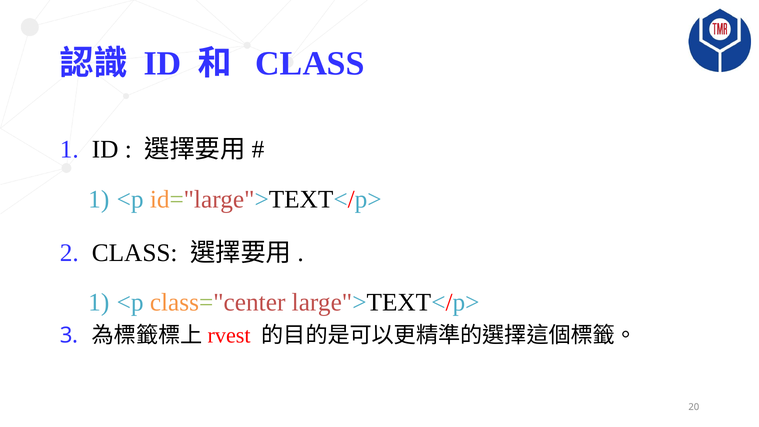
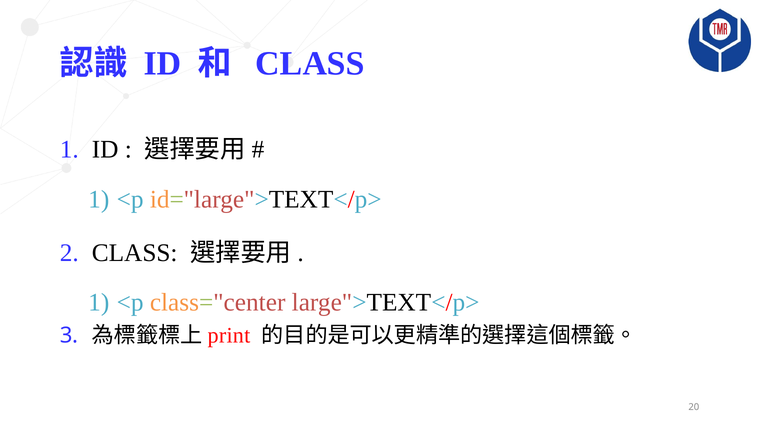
rvest: rvest -> print
